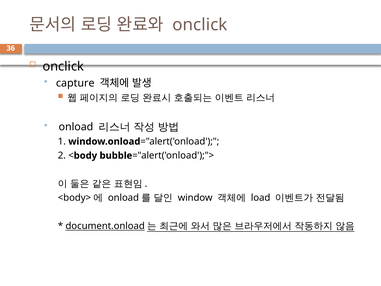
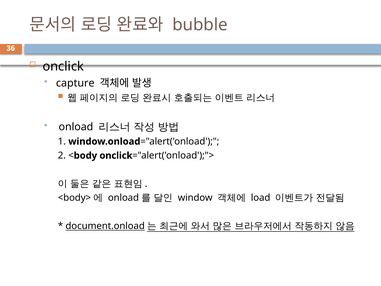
onclick at (200, 25): onclick -> bubble
bubble at (116, 155): bubble -> onclick
